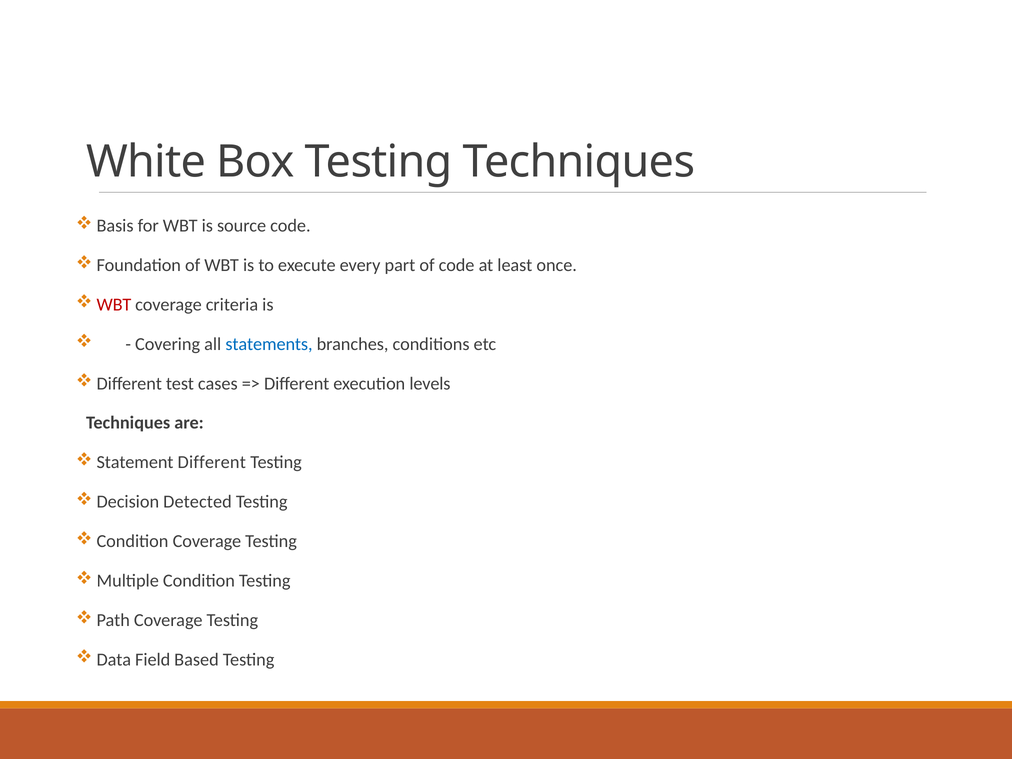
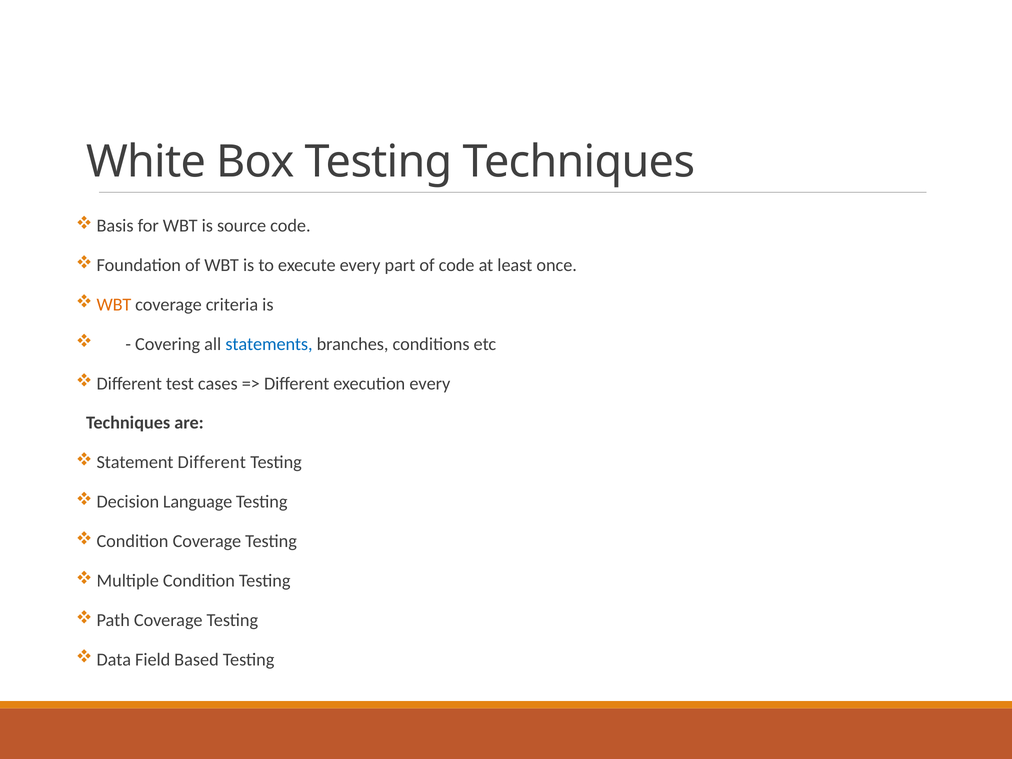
WBT at (114, 305) colour: red -> orange
execution levels: levels -> every
Detected: Detected -> Language
